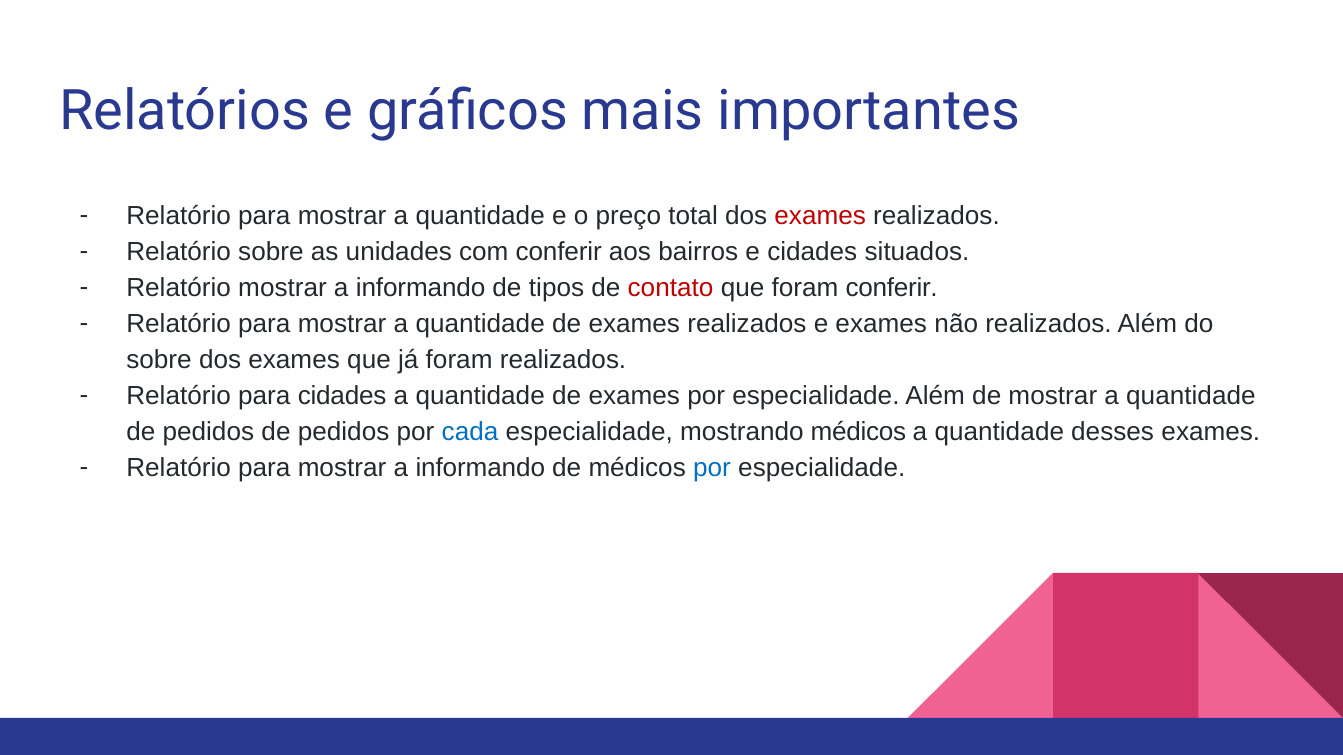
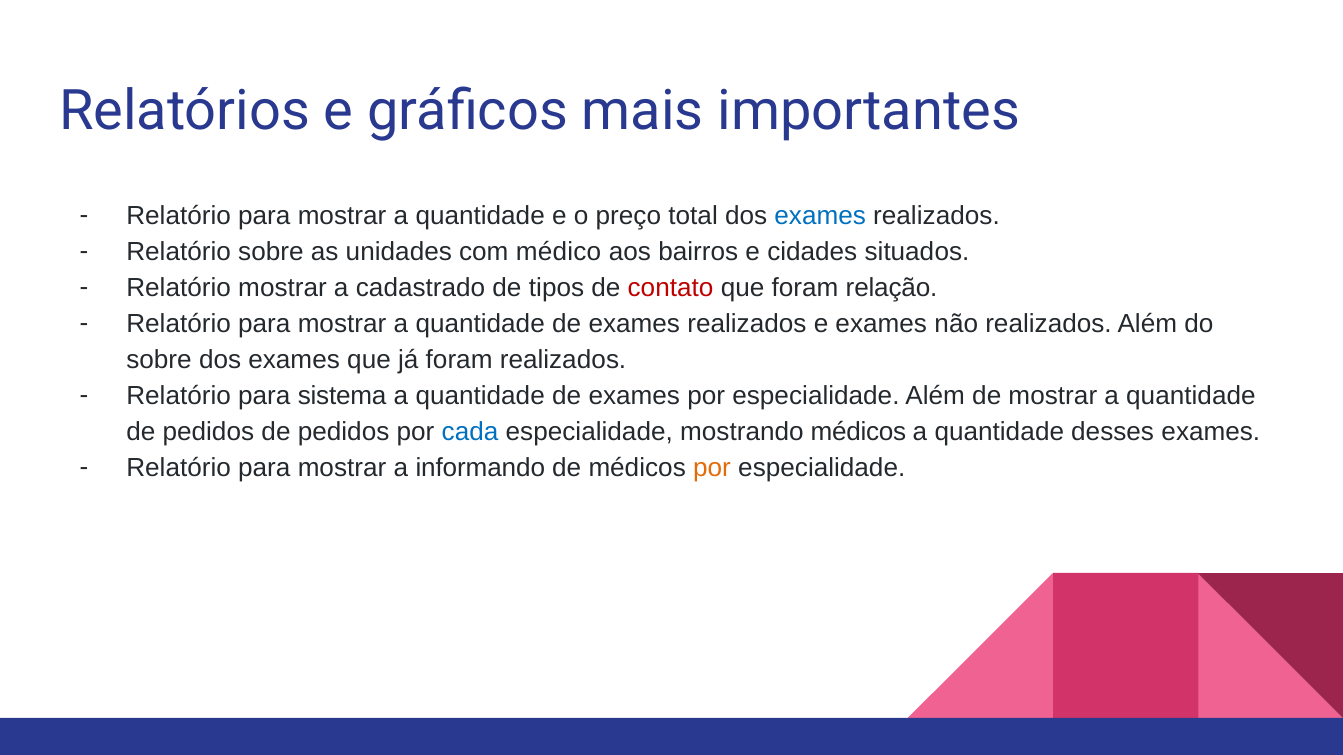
exames at (820, 216) colour: red -> blue
com conferir: conferir -> médico
Relatório mostrar a informando: informando -> cadastrado
foram conferir: conferir -> relação
para cidades: cidades -> sistema
por at (712, 468) colour: blue -> orange
